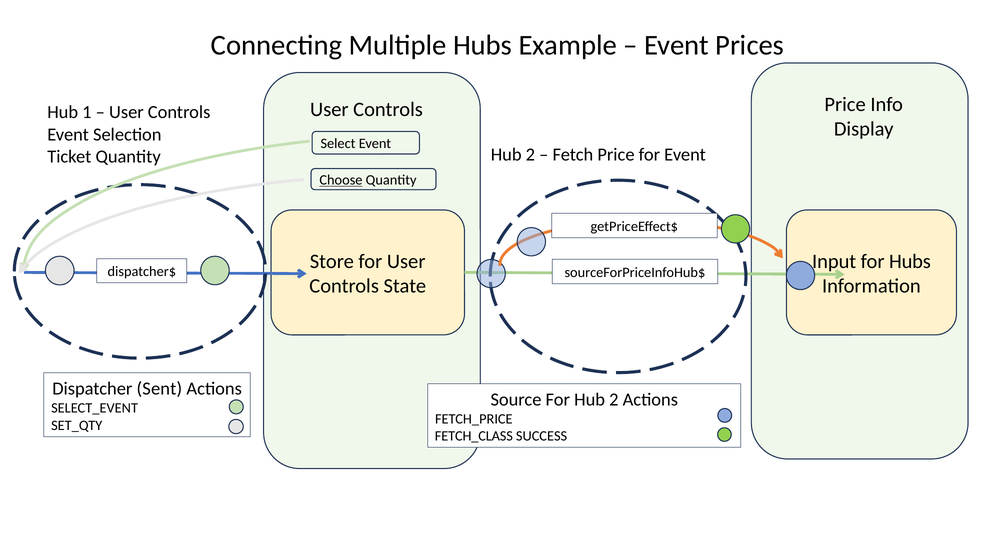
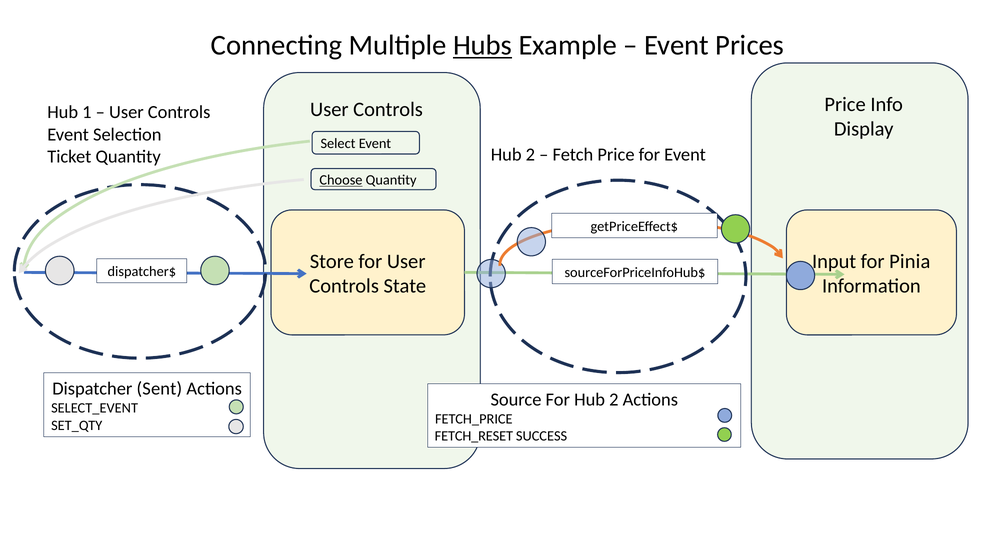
Hubs at (483, 45) underline: none -> present
for Hubs: Hubs -> Pinia
FETCH_CLASS: FETCH_CLASS -> FETCH_RESET
